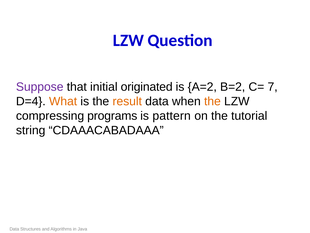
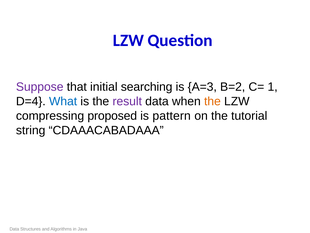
originated: originated -> searching
A=2: A=2 -> A=3
7: 7 -> 1
What colour: orange -> blue
result colour: orange -> purple
programs: programs -> proposed
